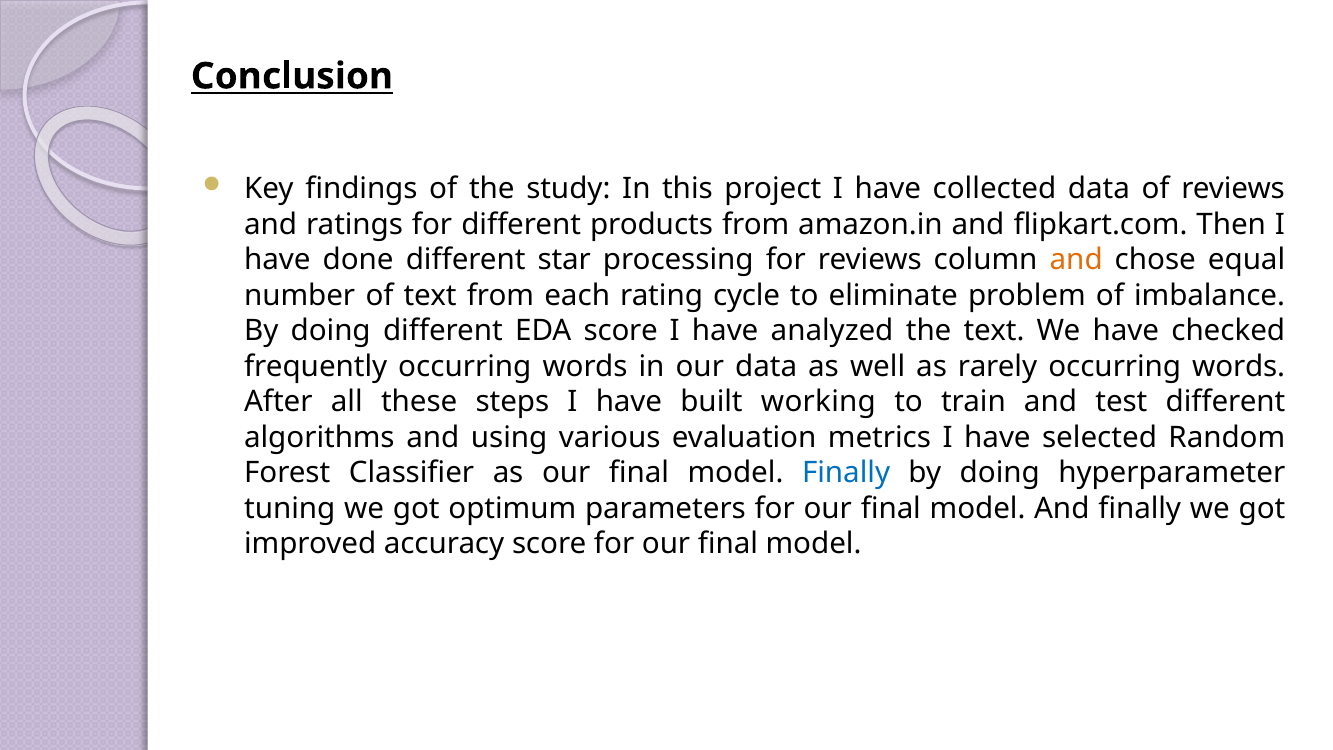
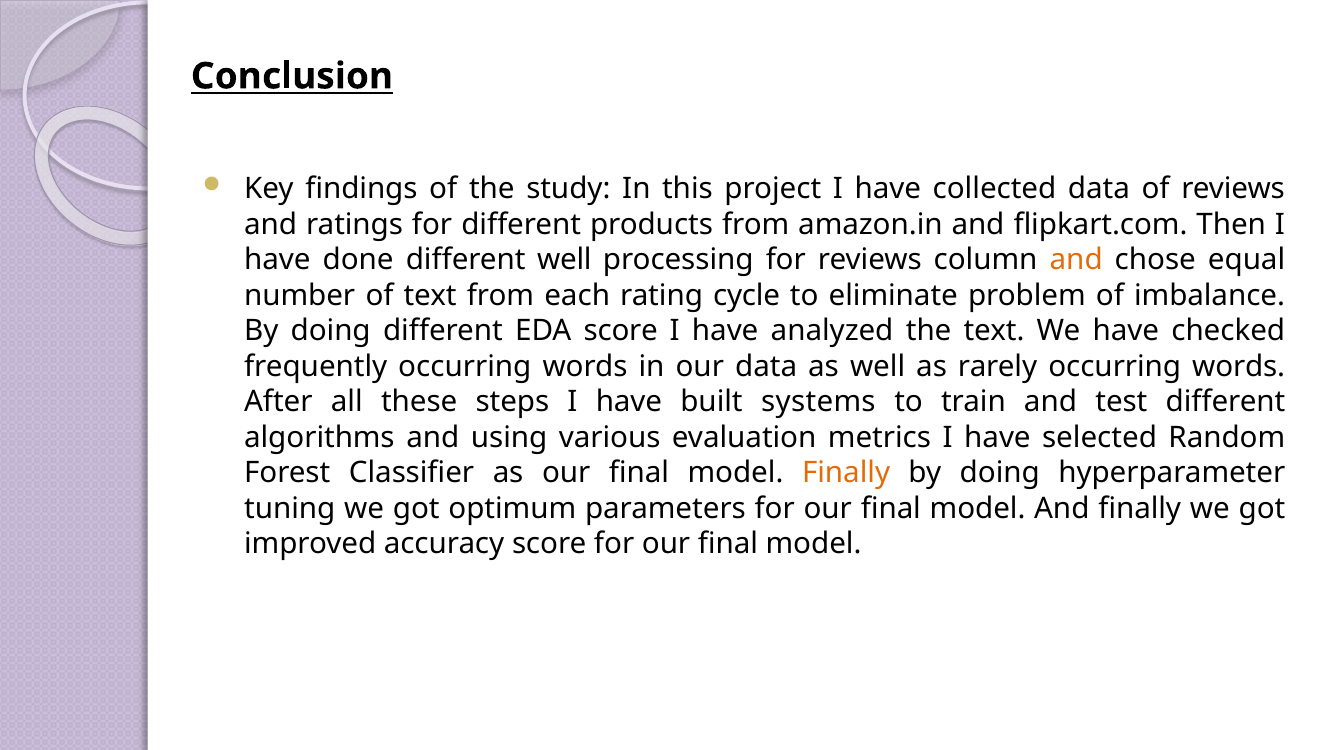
different star: star -> well
working: working -> systems
Finally at (846, 473) colour: blue -> orange
